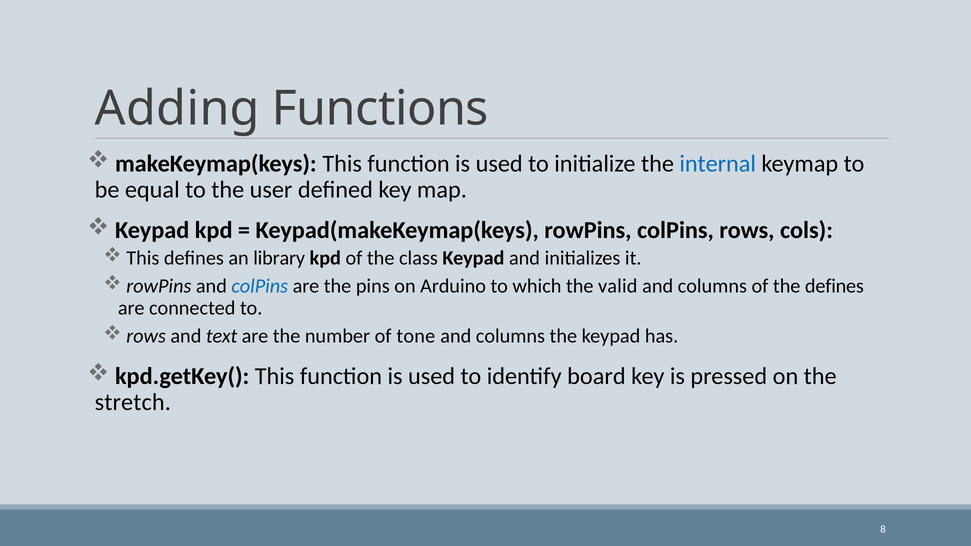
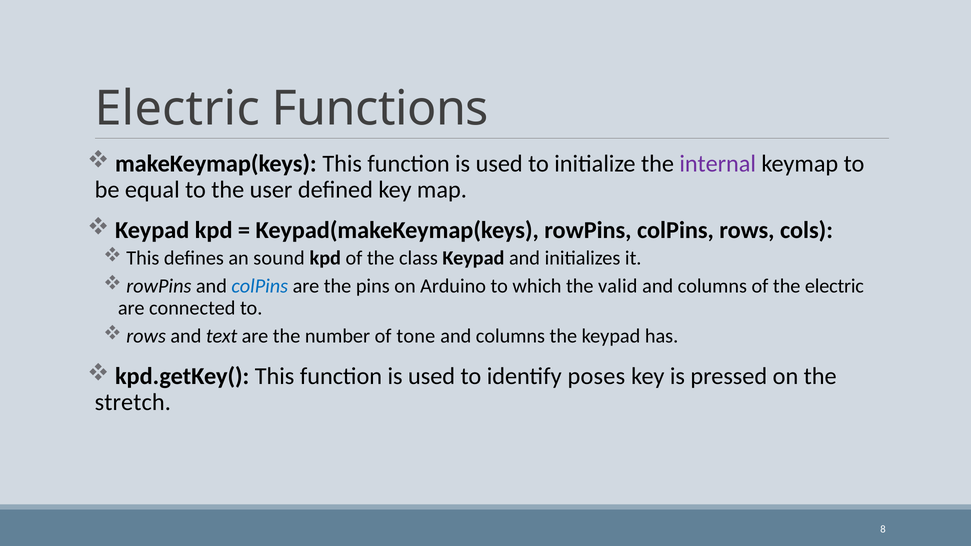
Adding at (177, 109): Adding -> Electric
internal colour: blue -> purple
library: library -> sound
the defines: defines -> electric
board: board -> poses
